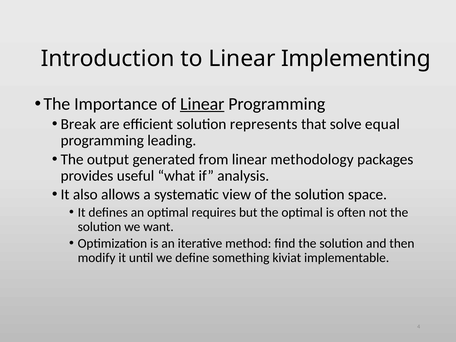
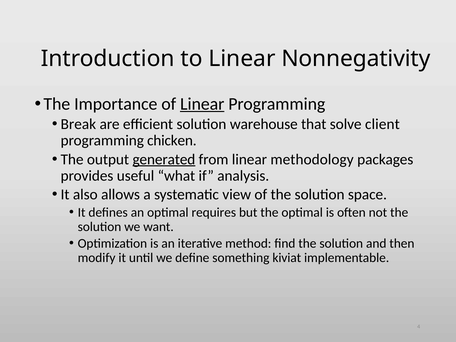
Implementing: Implementing -> Nonnegativity
represents: represents -> warehouse
equal: equal -> client
leading: leading -> chicken
generated underline: none -> present
